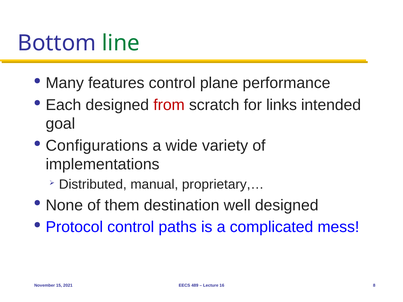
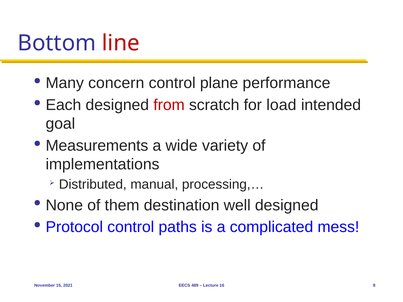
line colour: green -> red
features: features -> concern
links: links -> load
Configurations: Configurations -> Measurements
proprietary,…: proprietary,… -> processing,…
